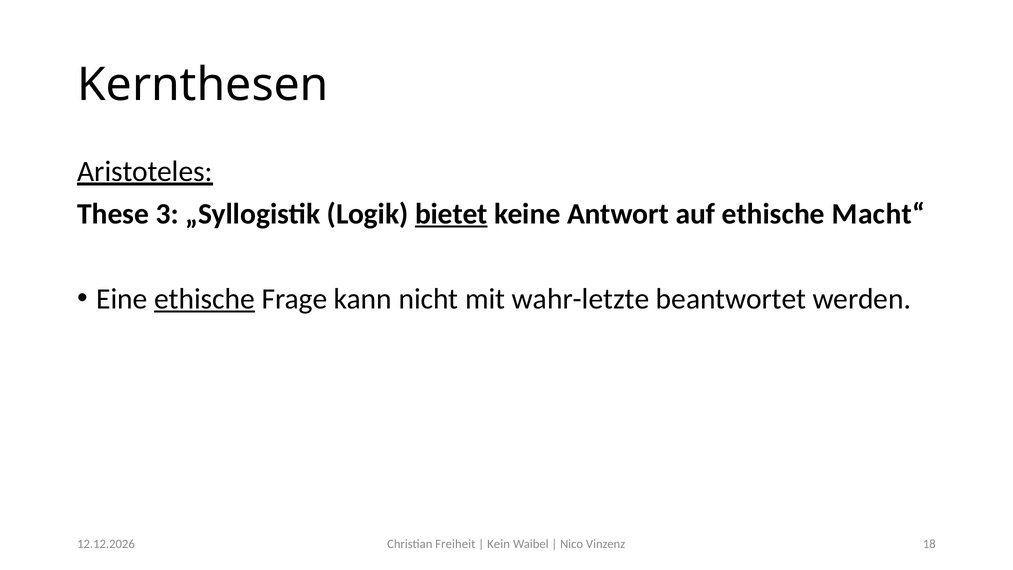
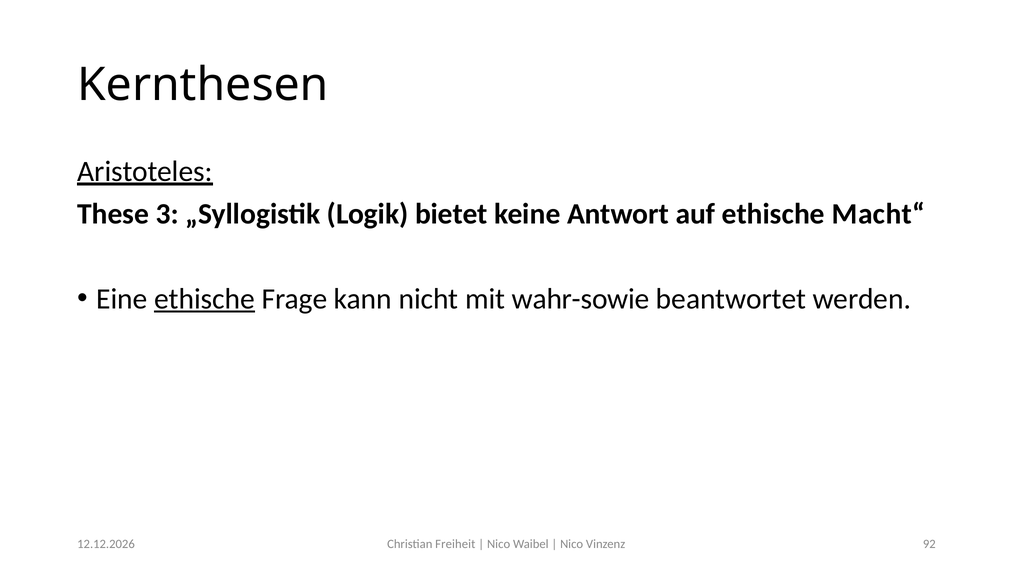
bietet underline: present -> none
wahr-letzte: wahr-letzte -> wahr-sowie
Kein at (499, 544): Kein -> Nico
18: 18 -> 92
